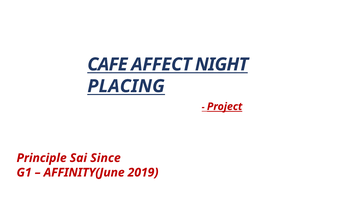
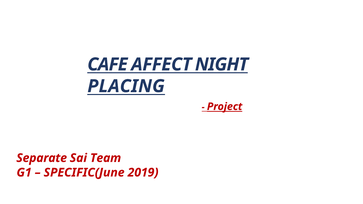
Principle: Principle -> Separate
Since: Since -> Team
AFFINITY(June: AFFINITY(June -> SPECIFIC(June
